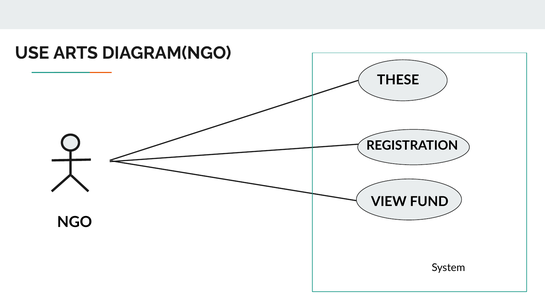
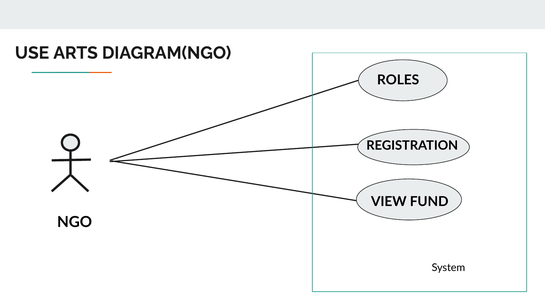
THESE: THESE -> ROLES
